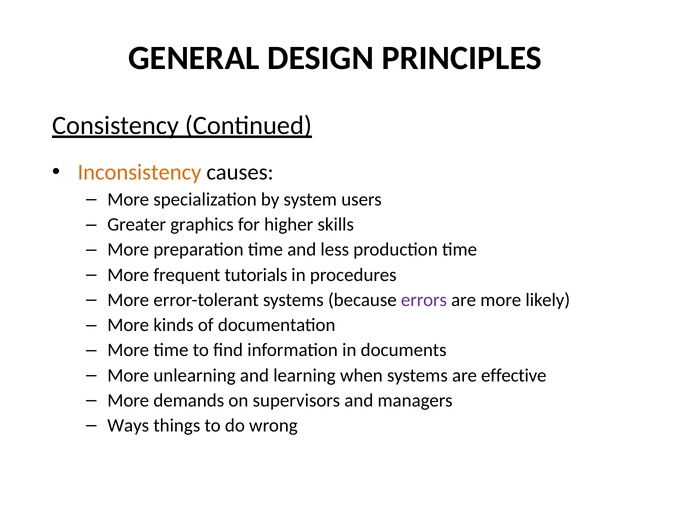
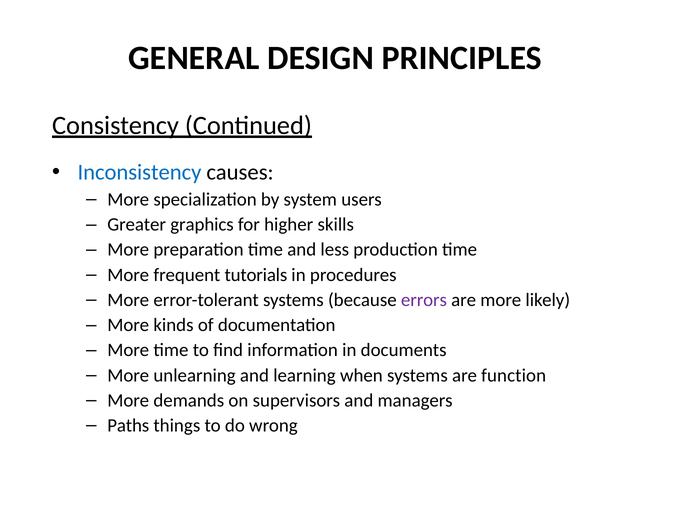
Inconsistency colour: orange -> blue
effective: effective -> function
Ways: Ways -> Paths
